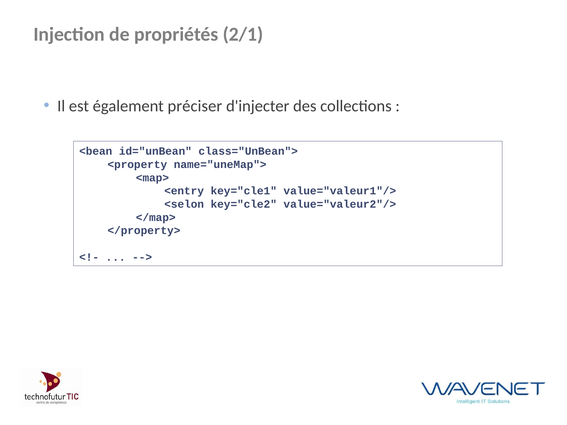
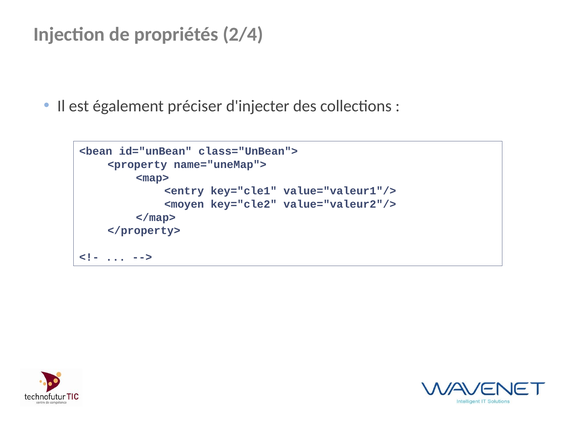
2/1: 2/1 -> 2/4
<selon: <selon -> <moyen
